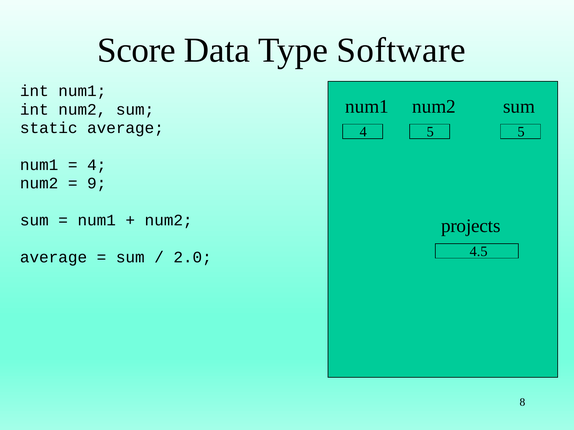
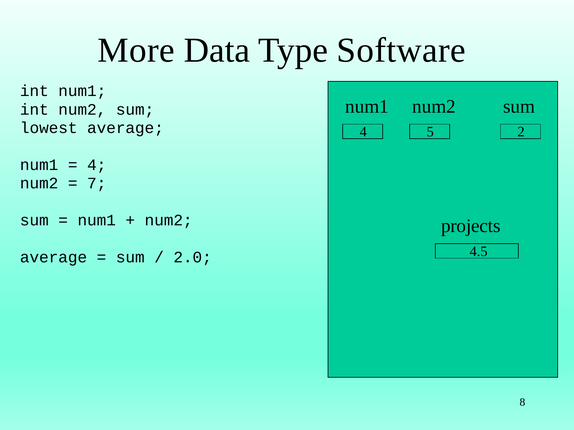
Score: Score -> More
static: static -> lowest
5 5: 5 -> 2
9: 9 -> 7
